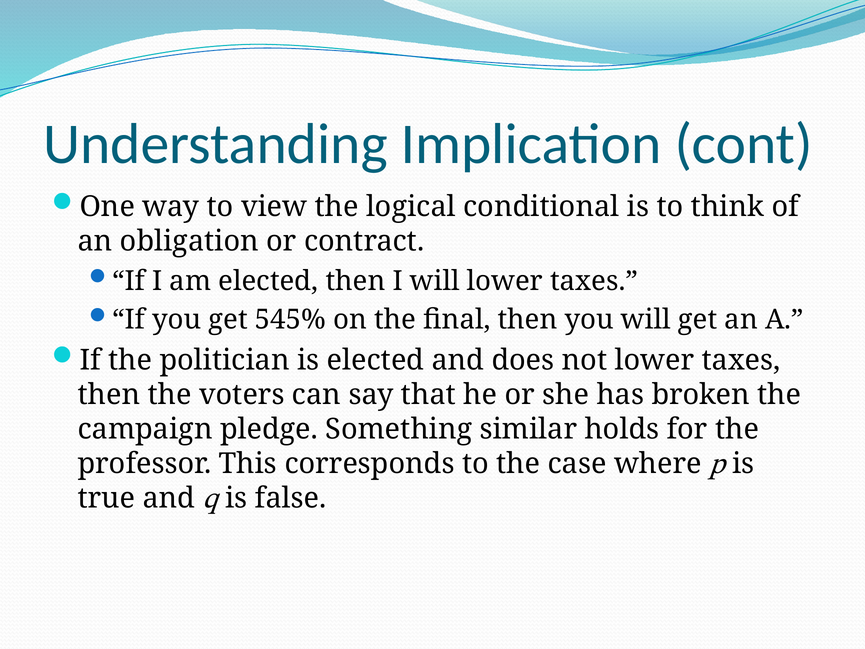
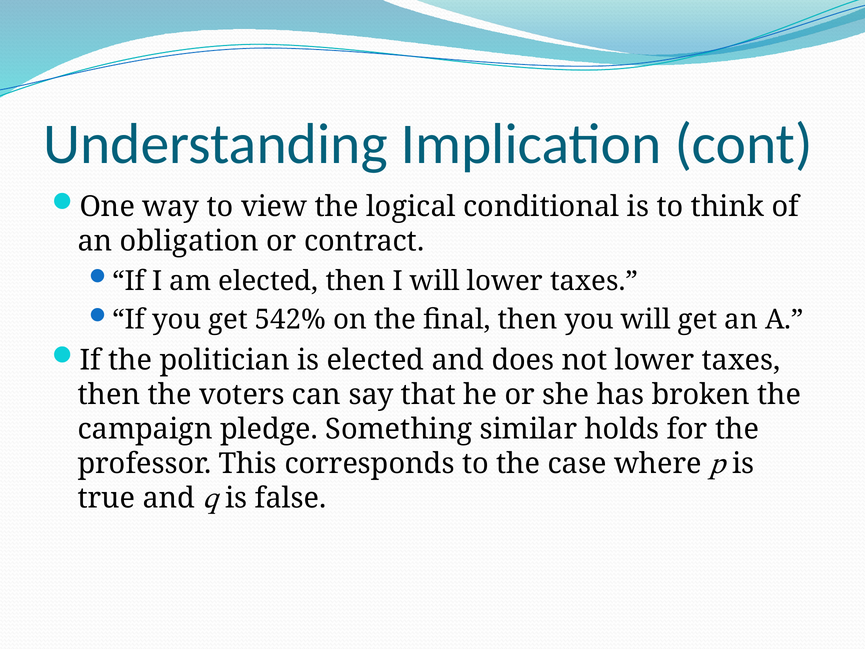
545%: 545% -> 542%
